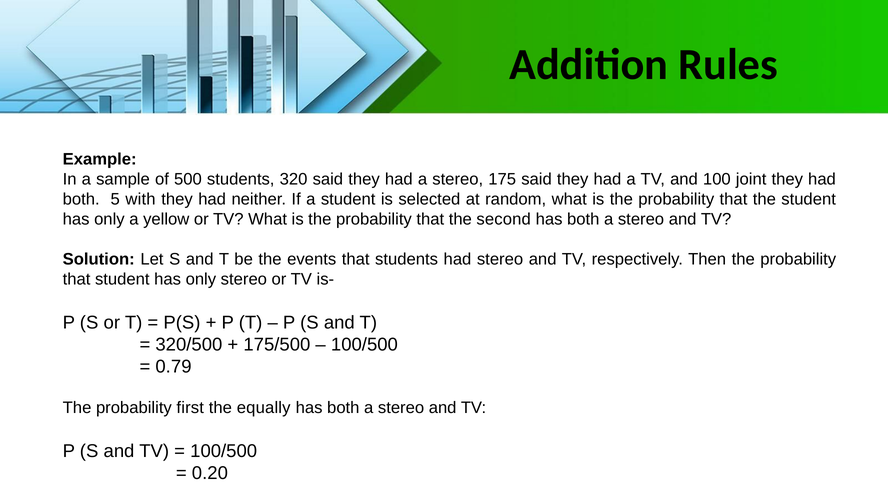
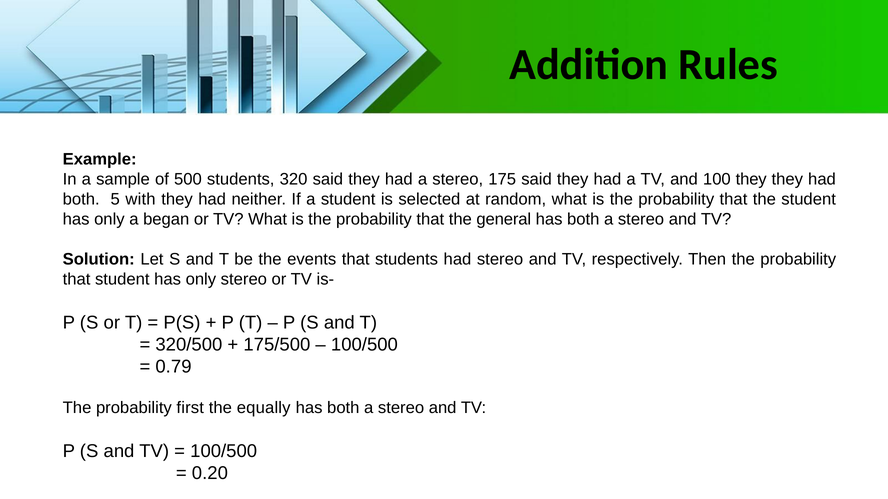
100 joint: joint -> they
yellow: yellow -> began
second: second -> general
